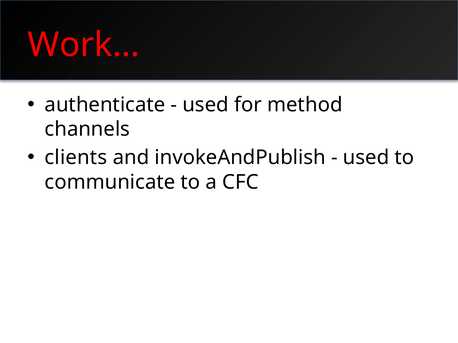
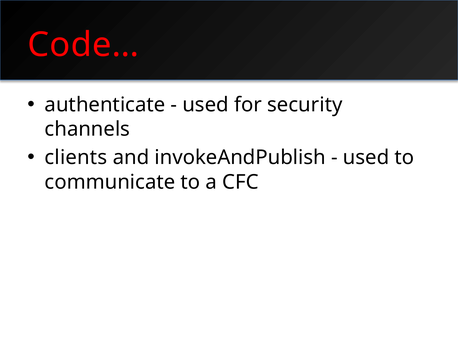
Work…: Work… -> Code…
method: method -> security
